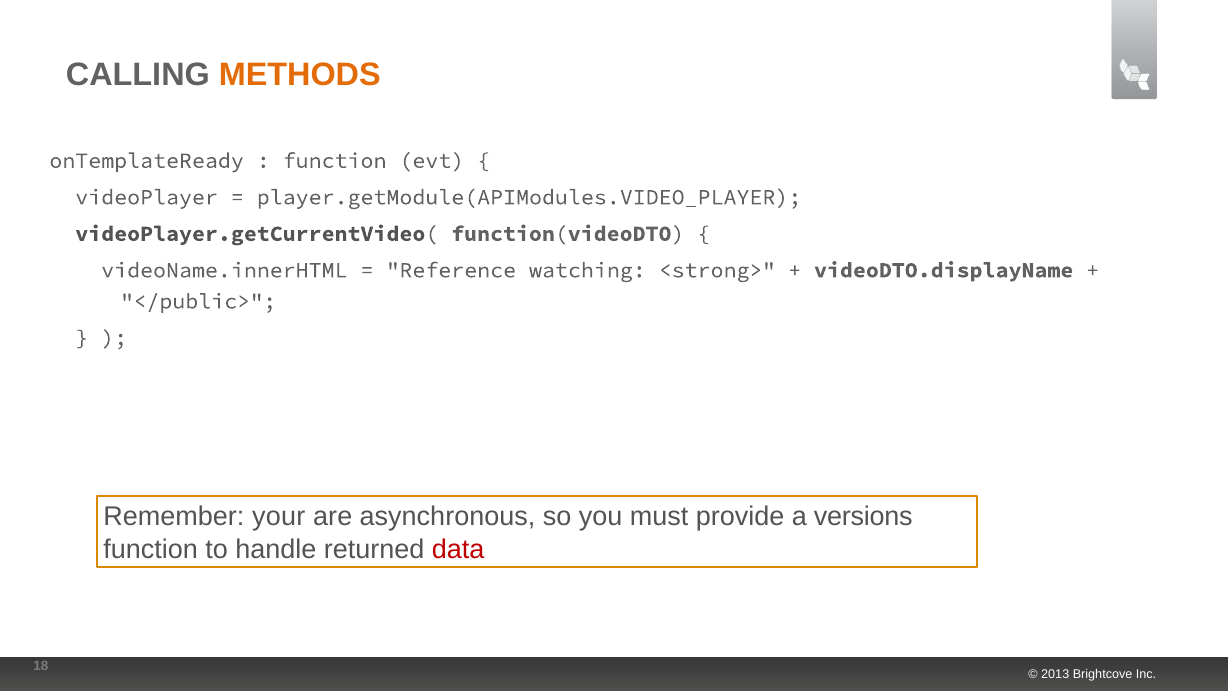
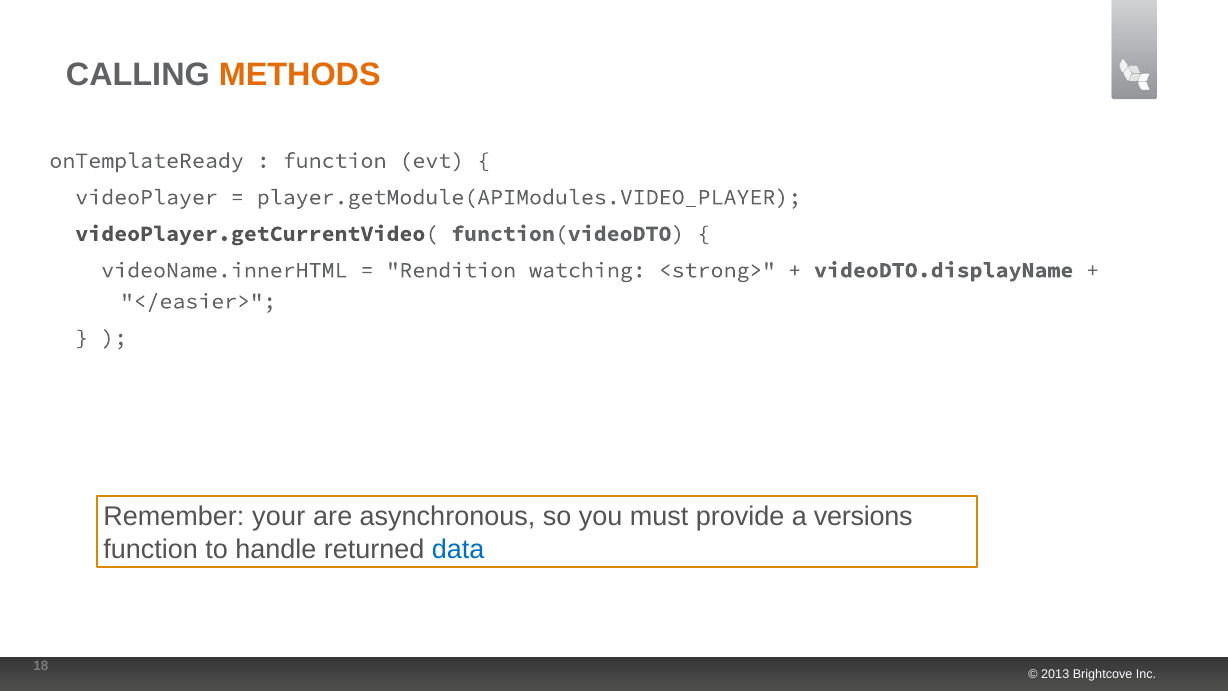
Reference: Reference -> Rendition
</public>: </public> -> </easier>
data colour: red -> blue
